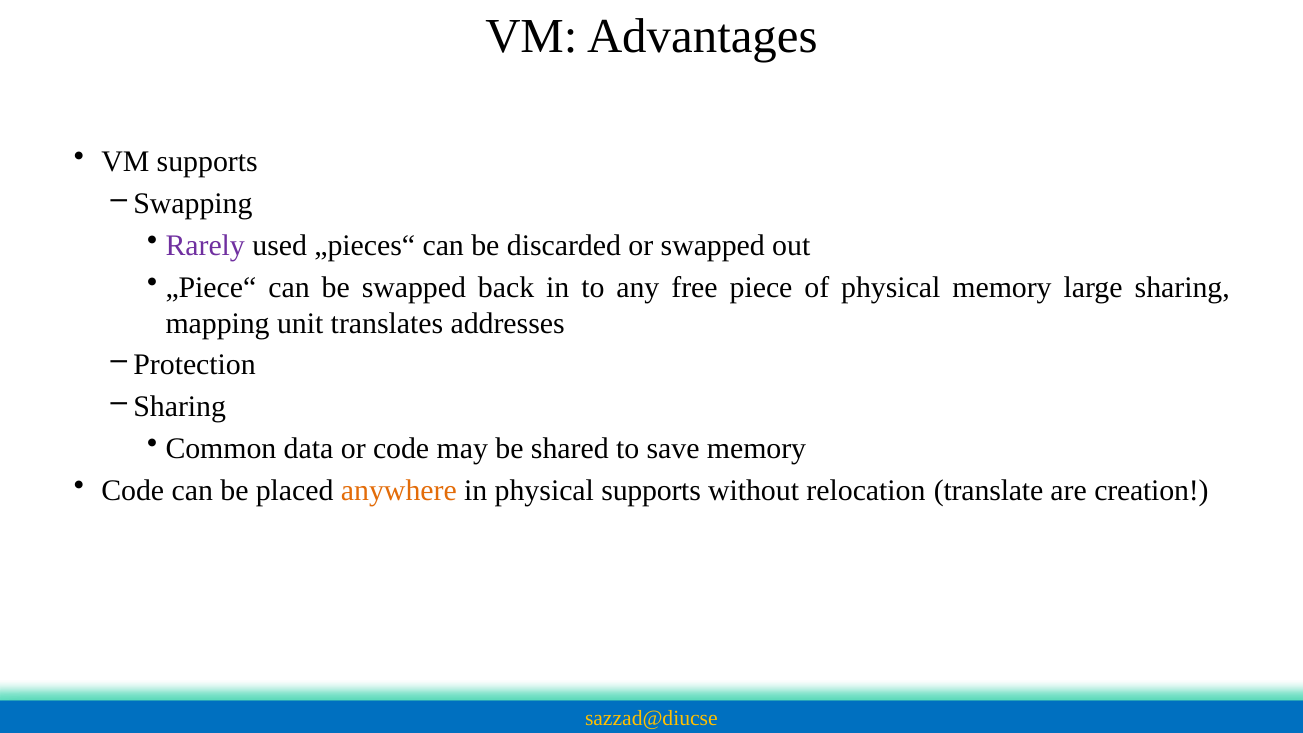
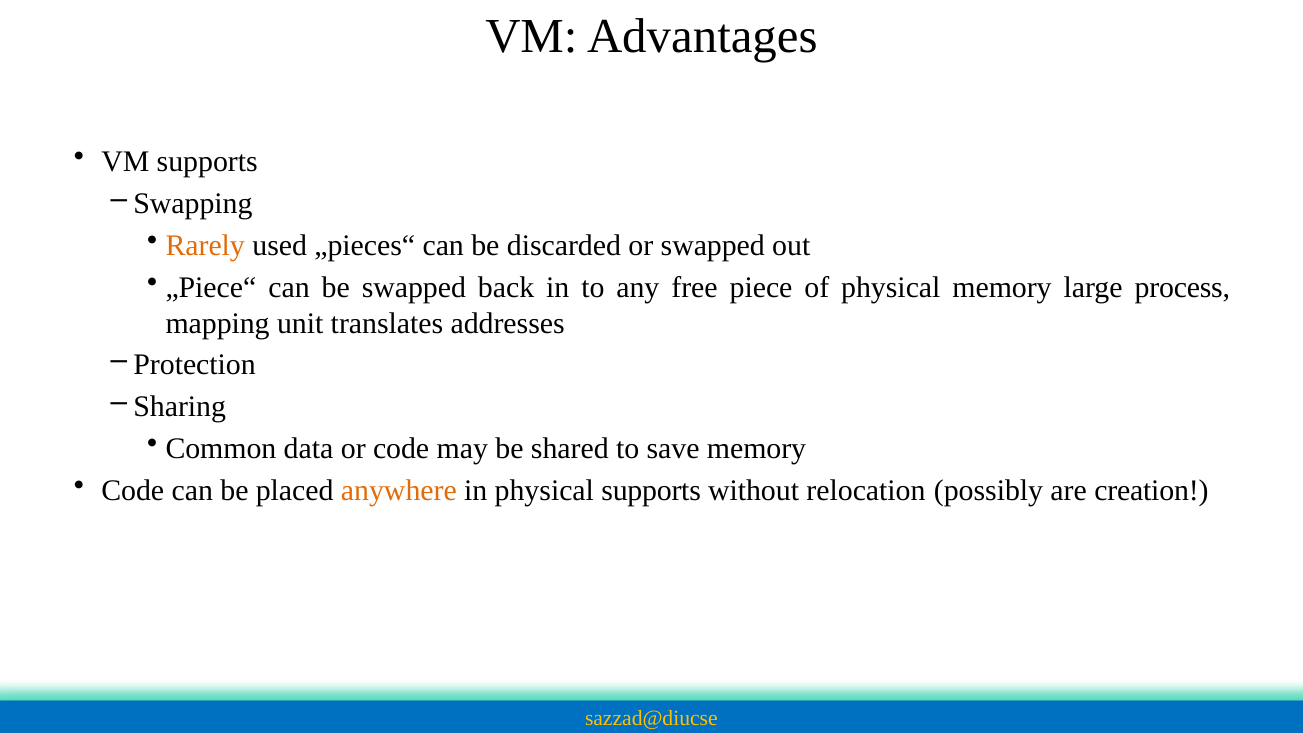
Rarely colour: purple -> orange
large sharing: sharing -> process
translate: translate -> possibly
